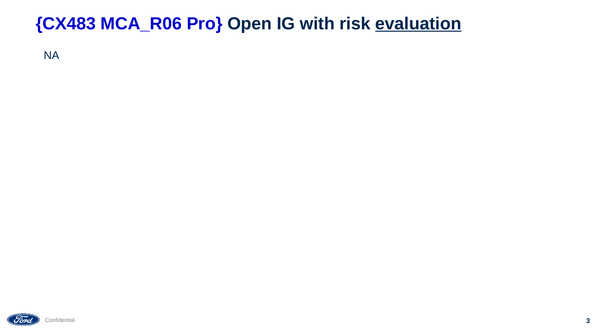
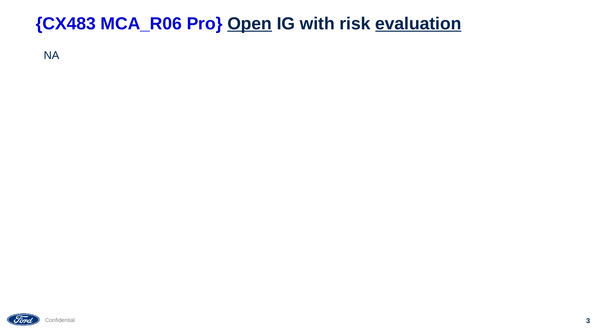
Open underline: none -> present
